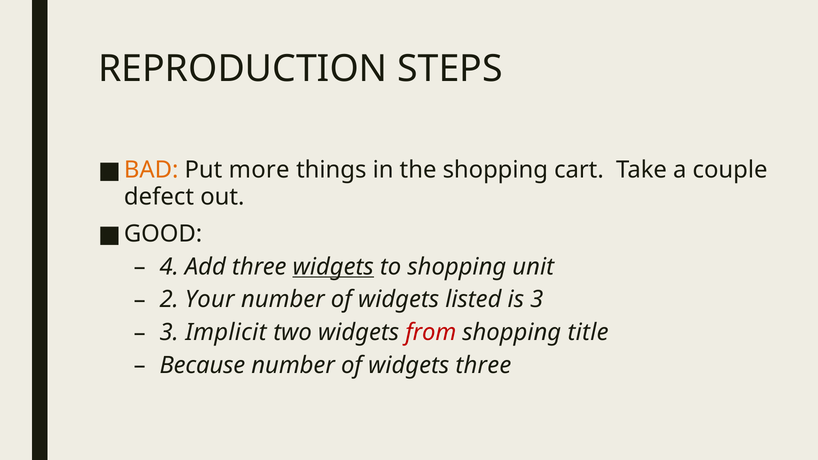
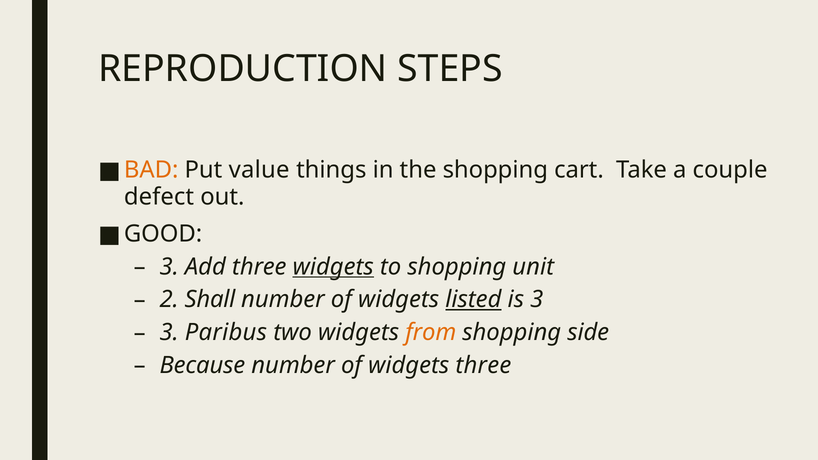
more: more -> value
4 at (169, 267): 4 -> 3
Your: Your -> Shall
listed underline: none -> present
Implicit: Implicit -> Paribus
from colour: red -> orange
title: title -> side
